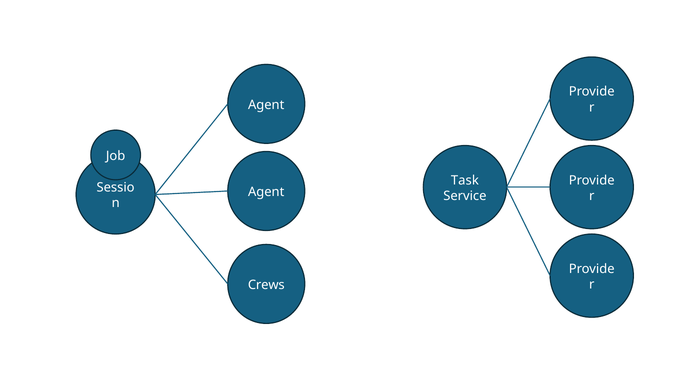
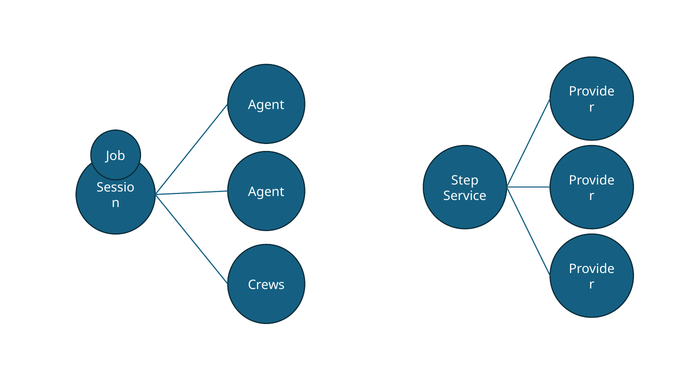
Task: Task -> Step
